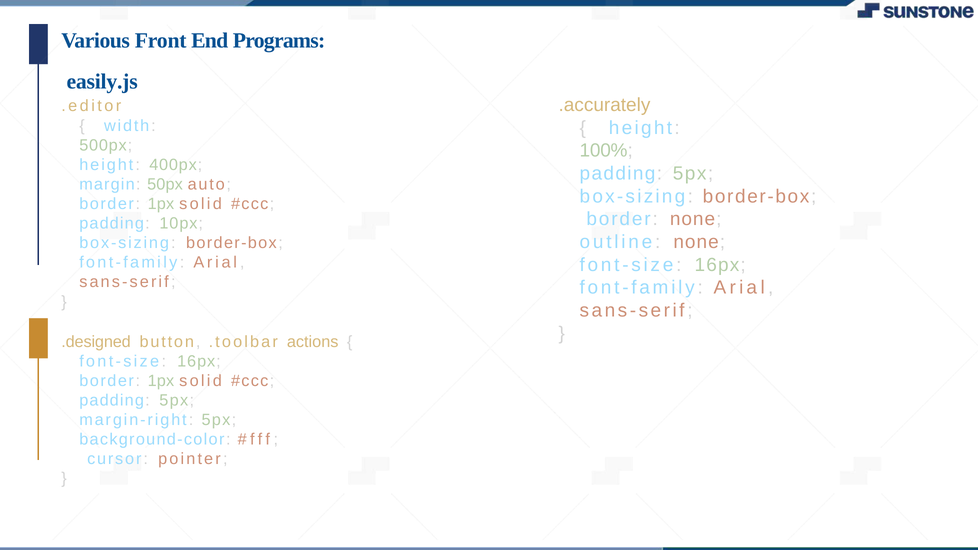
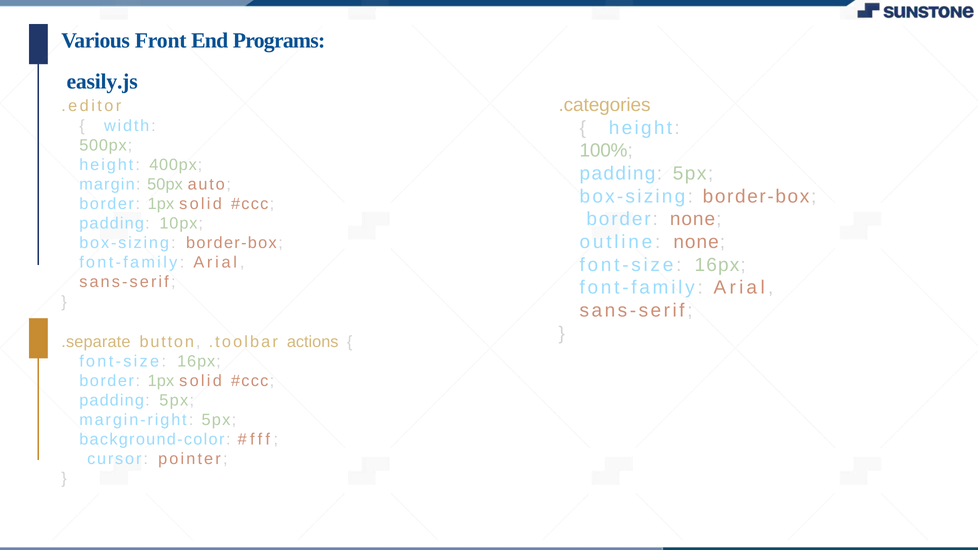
.accurately: .accurately -> .categories
.designed: .designed -> .separate
